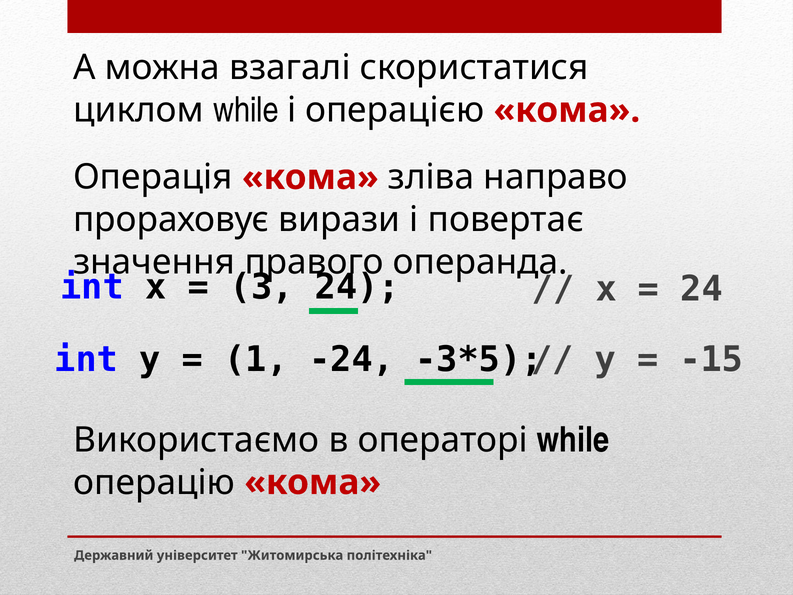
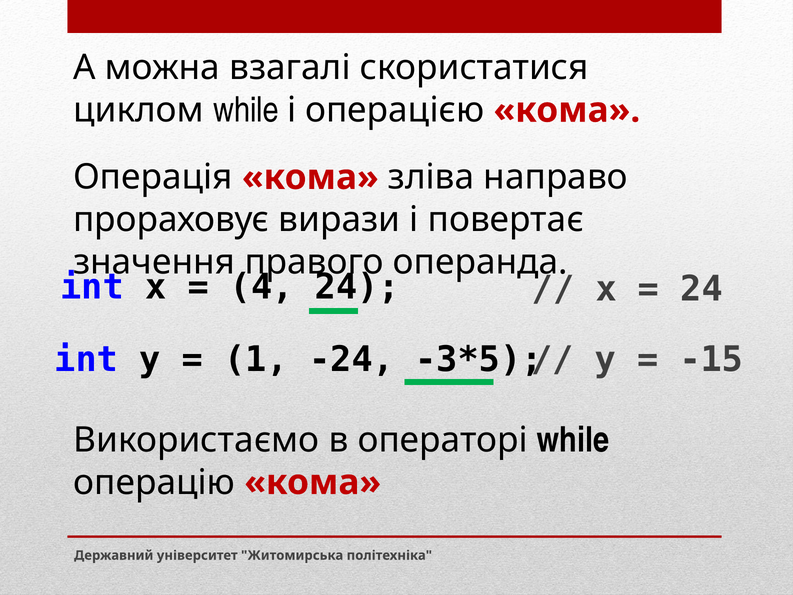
3: 3 -> 4
